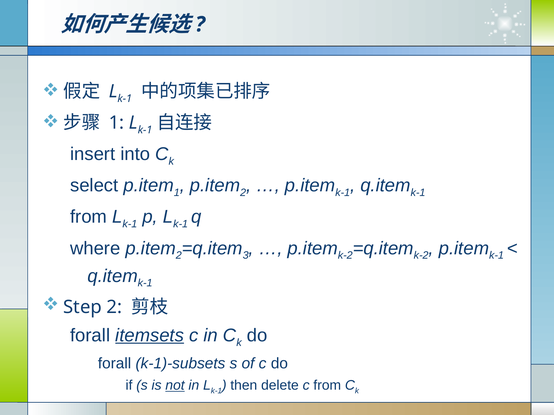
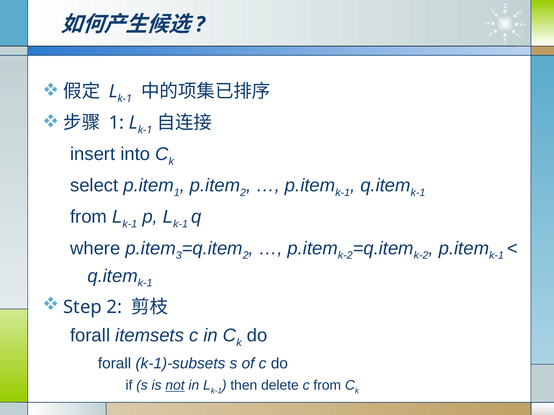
2 at (179, 256): 2 -> 3
3 at (246, 256): 3 -> 2
itemsets underline: present -> none
